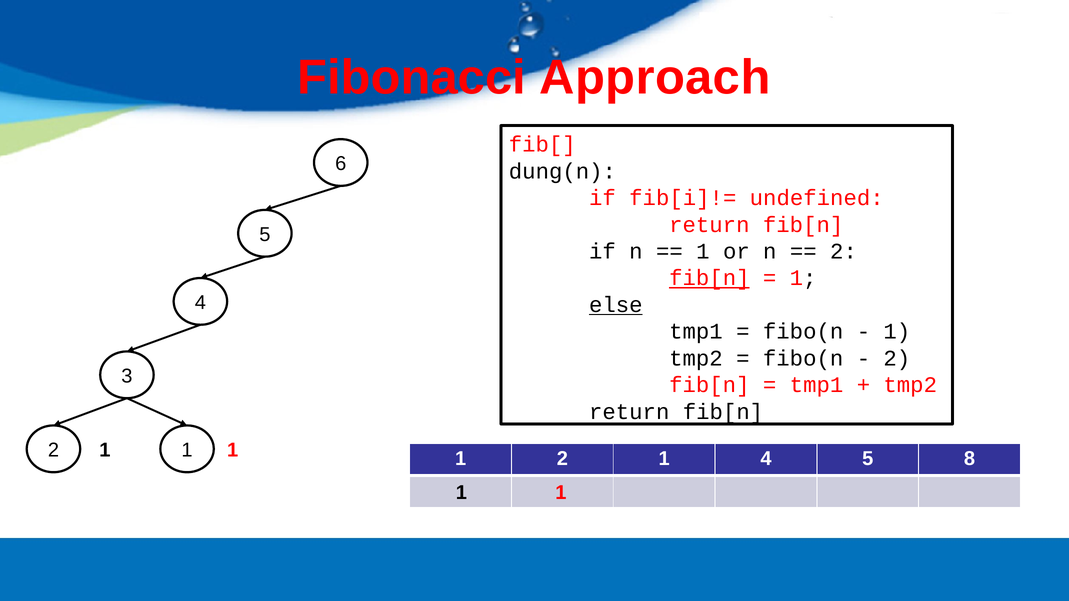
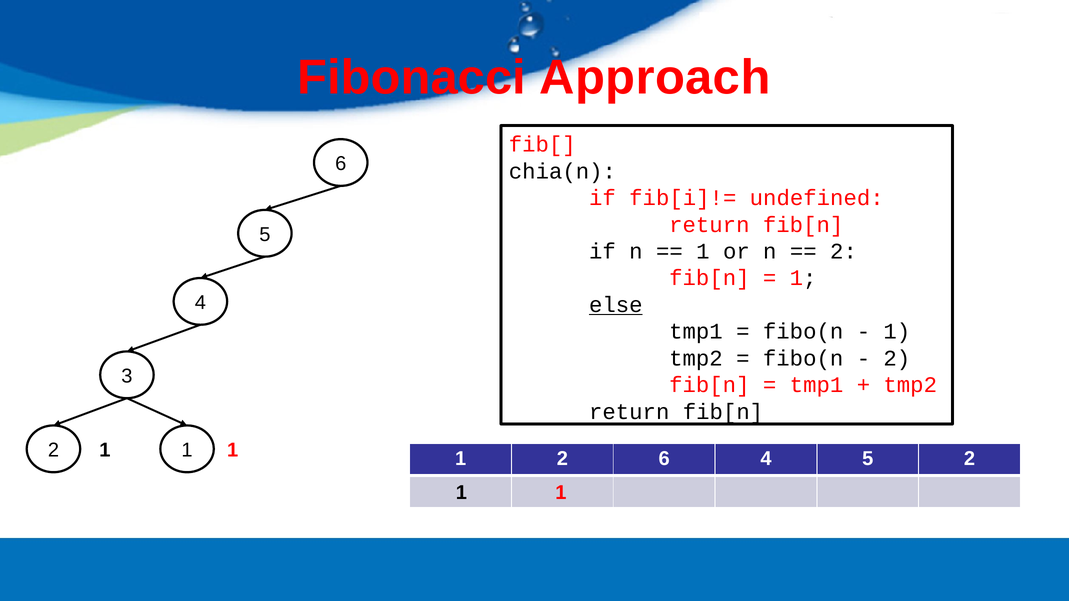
dung(n: dung(n -> chia(n
fib[n at (709, 278) underline: present -> none
1 2 1: 1 -> 6
4 5 8: 8 -> 2
